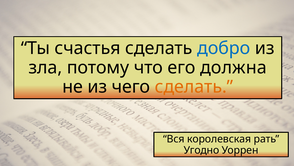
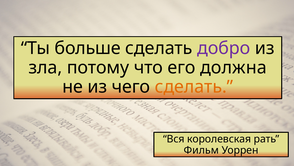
счастья: счастья -> больше
добро colour: blue -> purple
Угодно: Угодно -> Фильм
